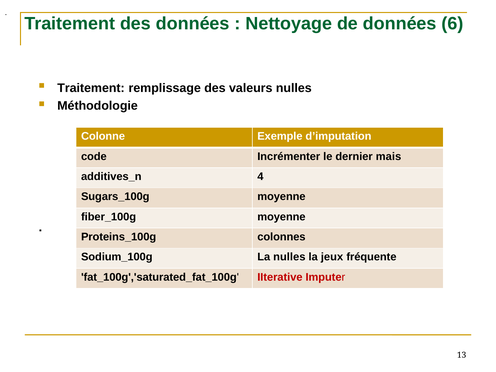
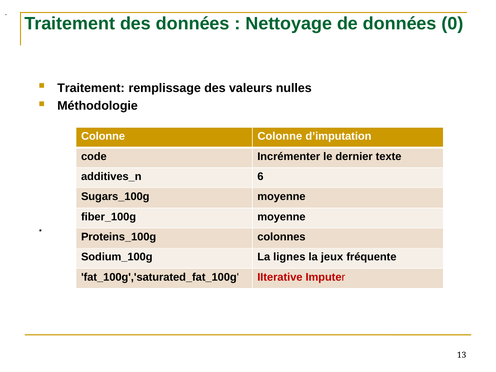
6: 6 -> 0
Colonne Exemple: Exemple -> Colonne
mais: mais -> texte
4: 4 -> 6
La nulles: nulles -> lignes
